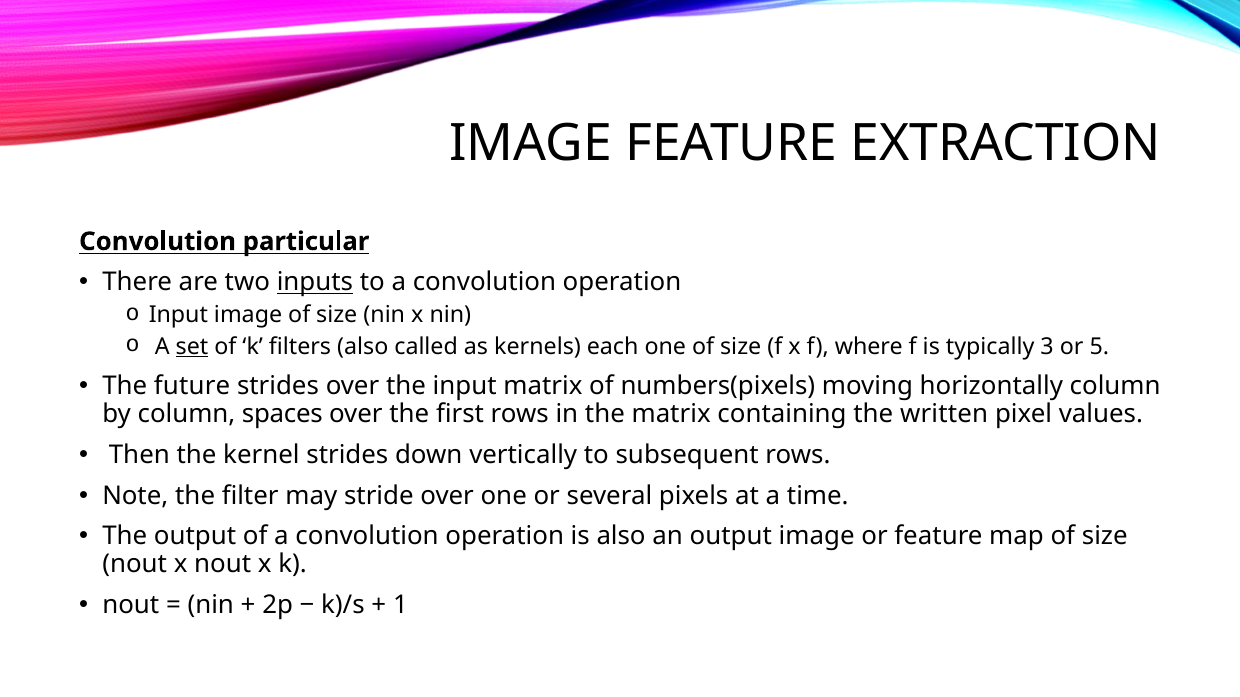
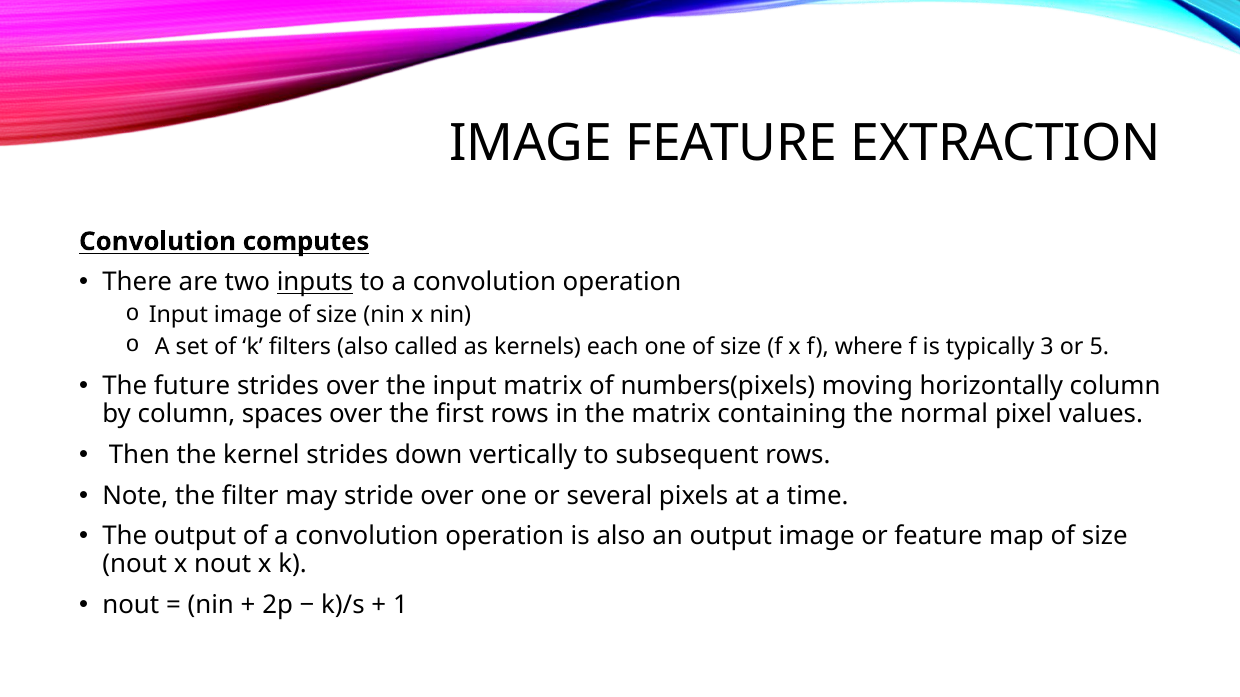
particular: particular -> computes
set underline: present -> none
written: written -> normal
